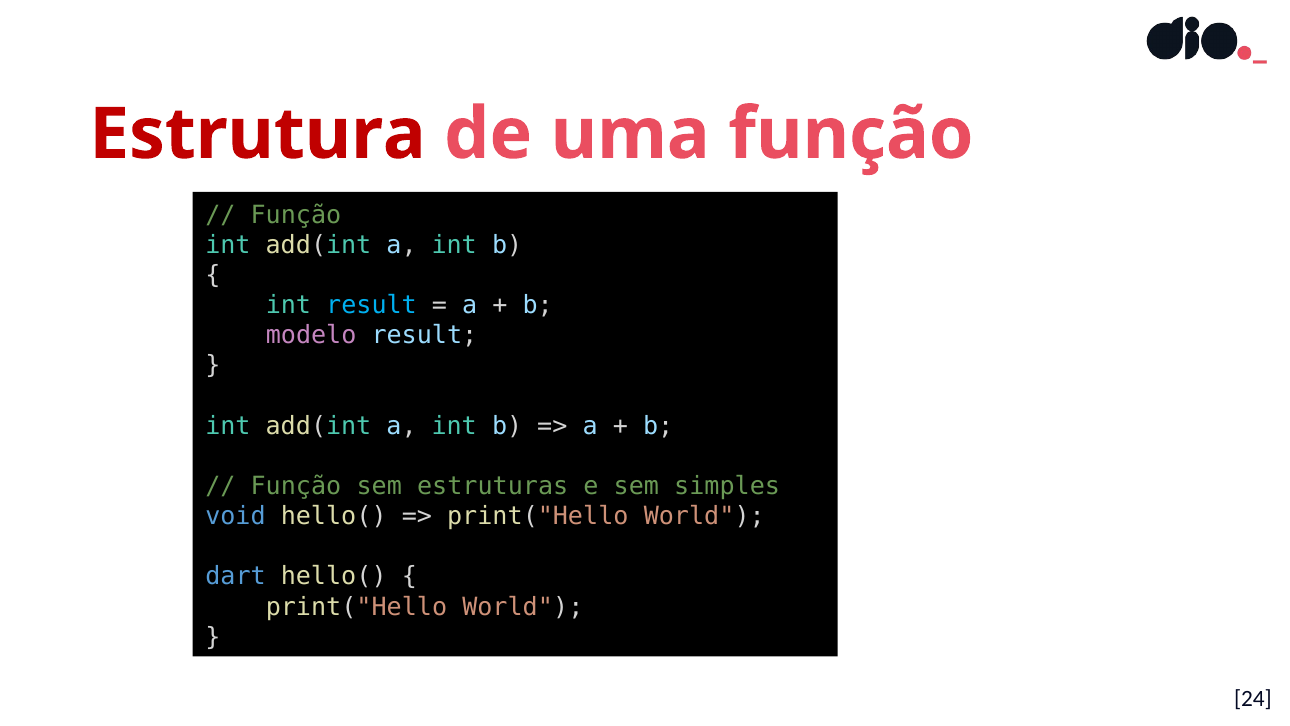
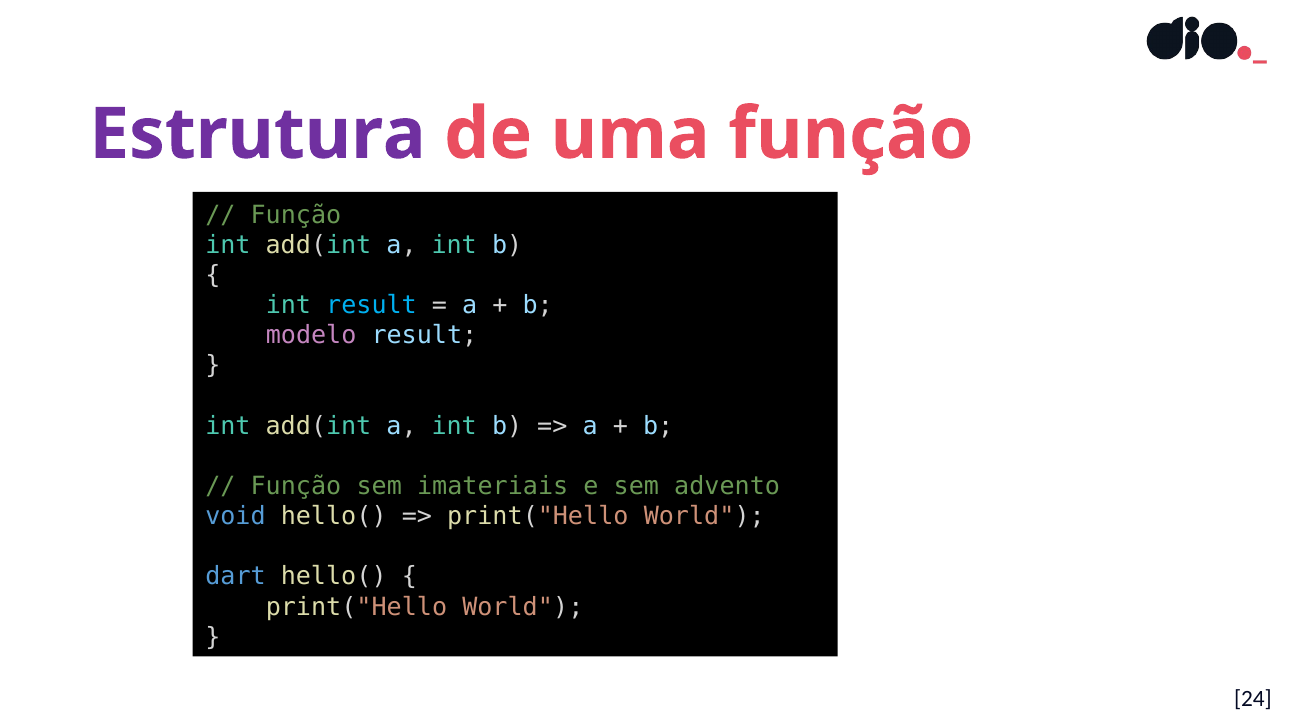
Estrutura colour: red -> purple
estruturas: estruturas -> imateriais
simples: simples -> advento
